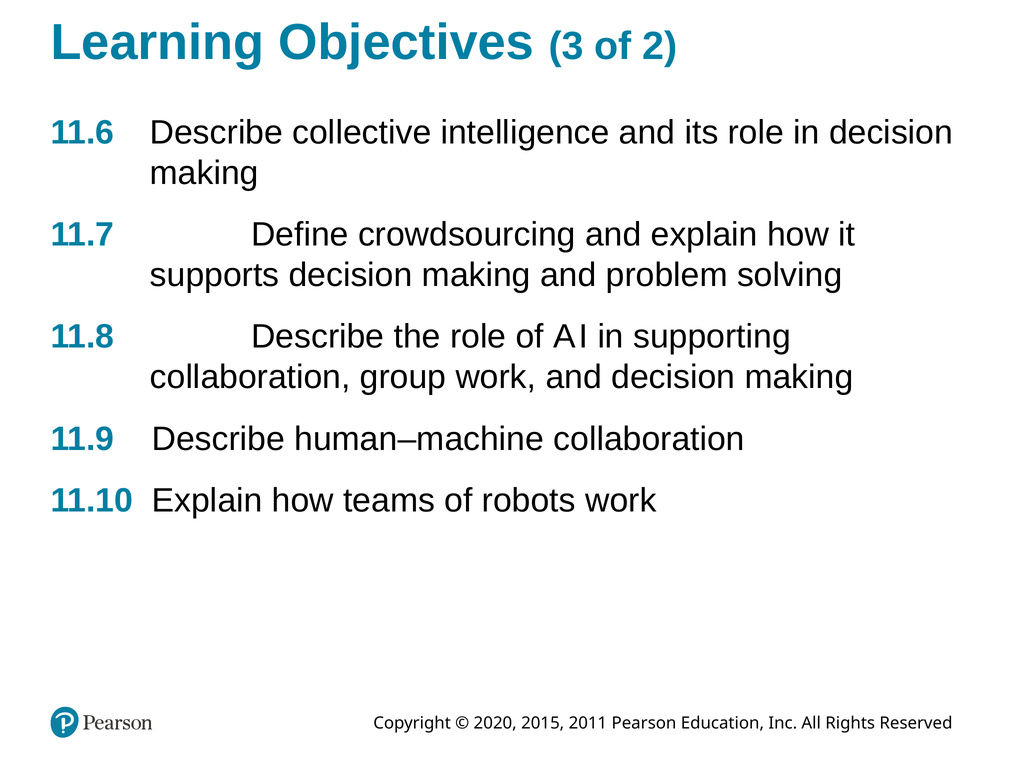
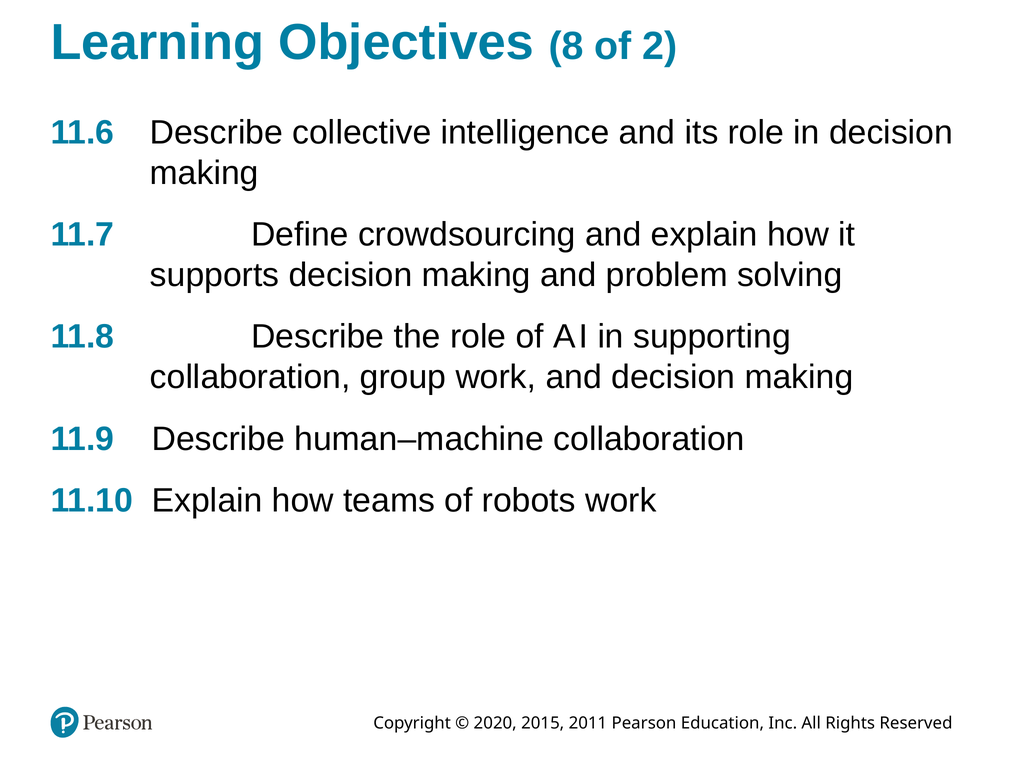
3: 3 -> 8
